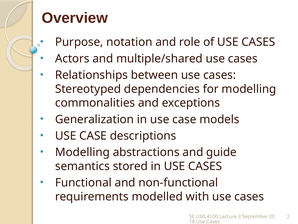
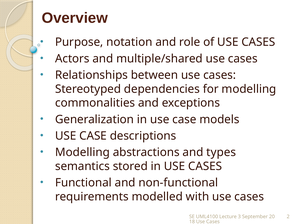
guide: guide -> types
